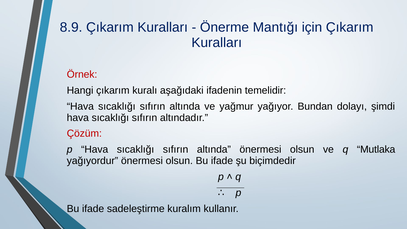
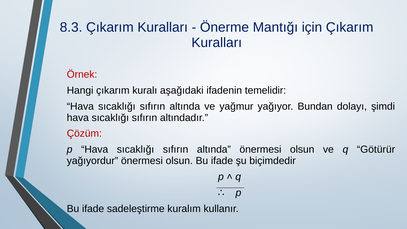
8.9: 8.9 -> 8.3
Mutlaka: Mutlaka -> Götürür
